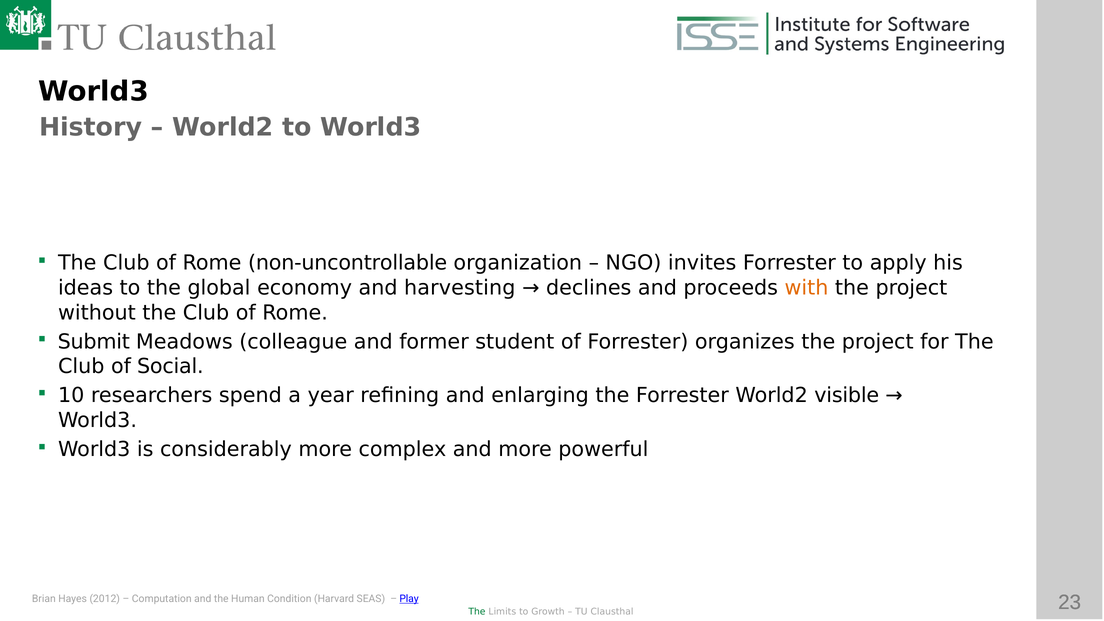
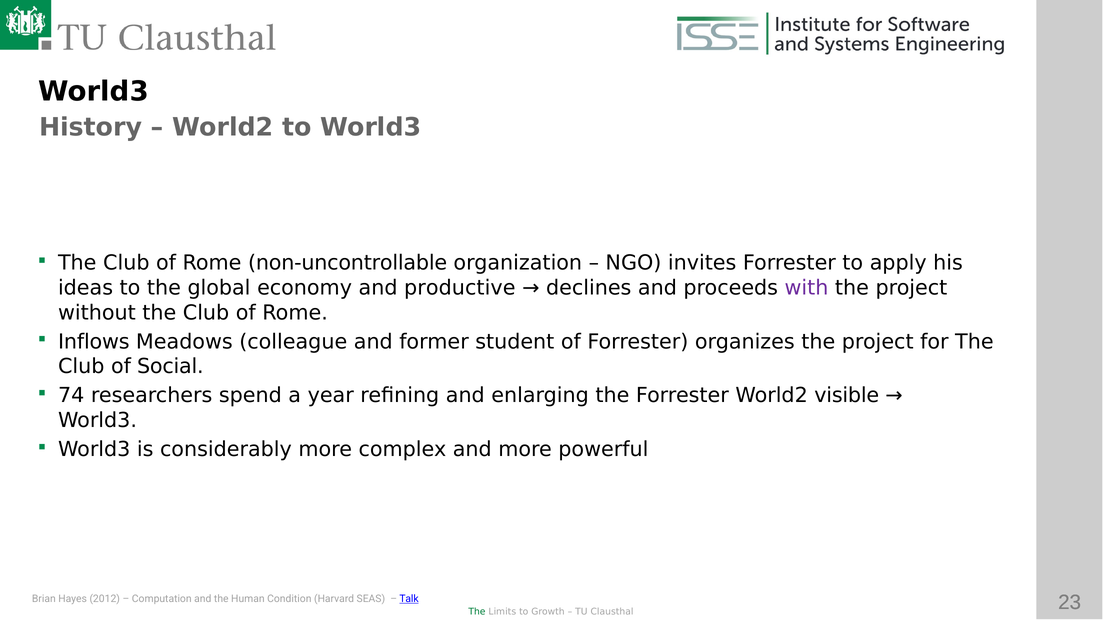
harvesting: harvesting -> productive
with colour: orange -> purple
Submit: Submit -> Inflows
10: 10 -> 74
Play: Play -> Talk
